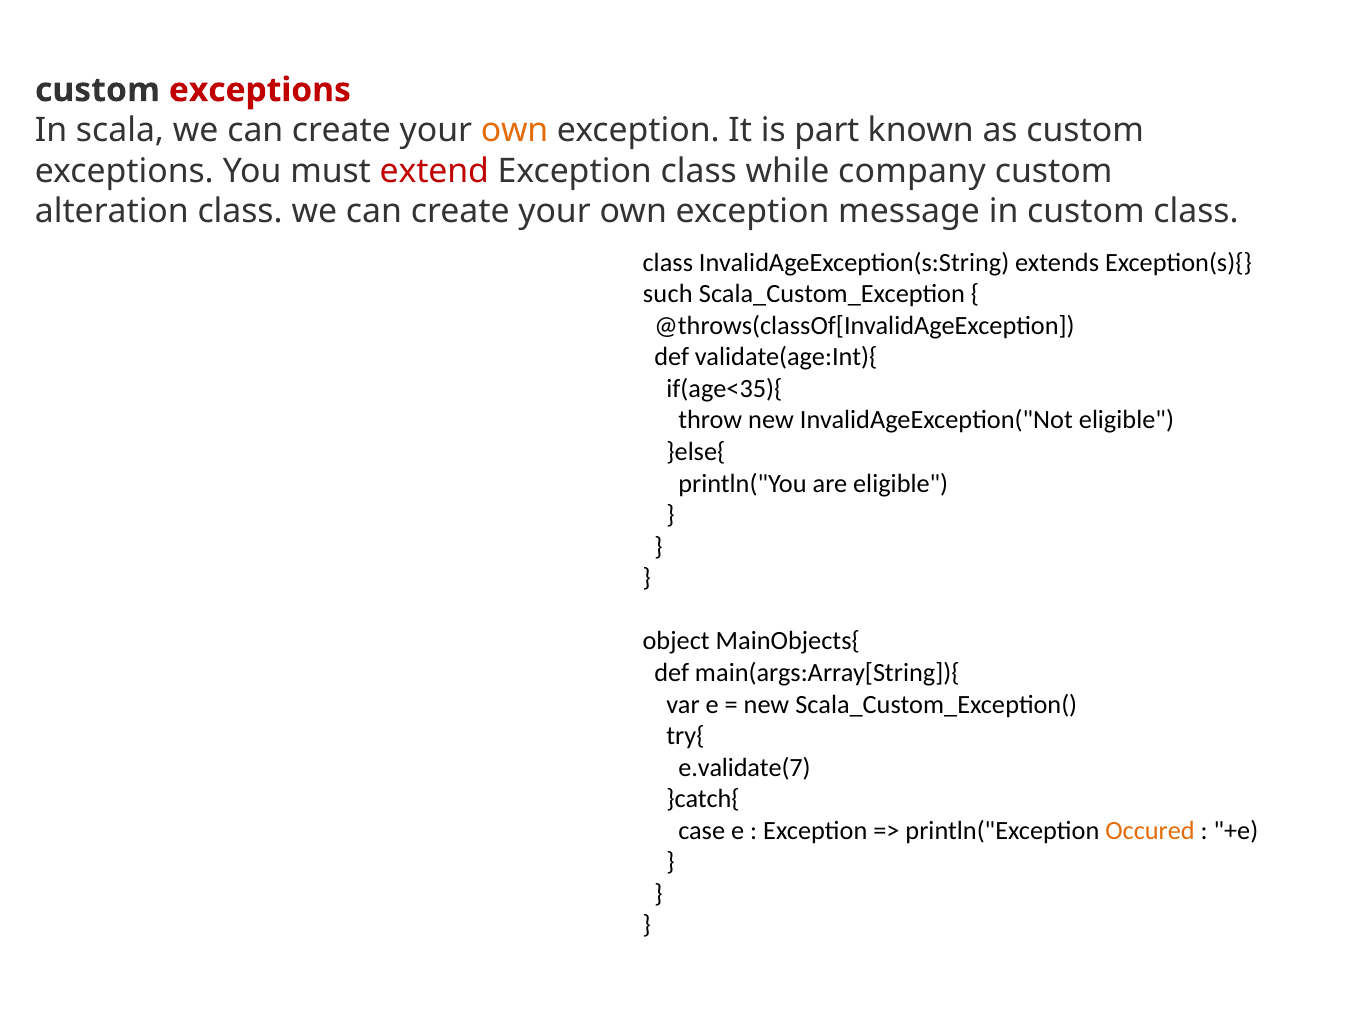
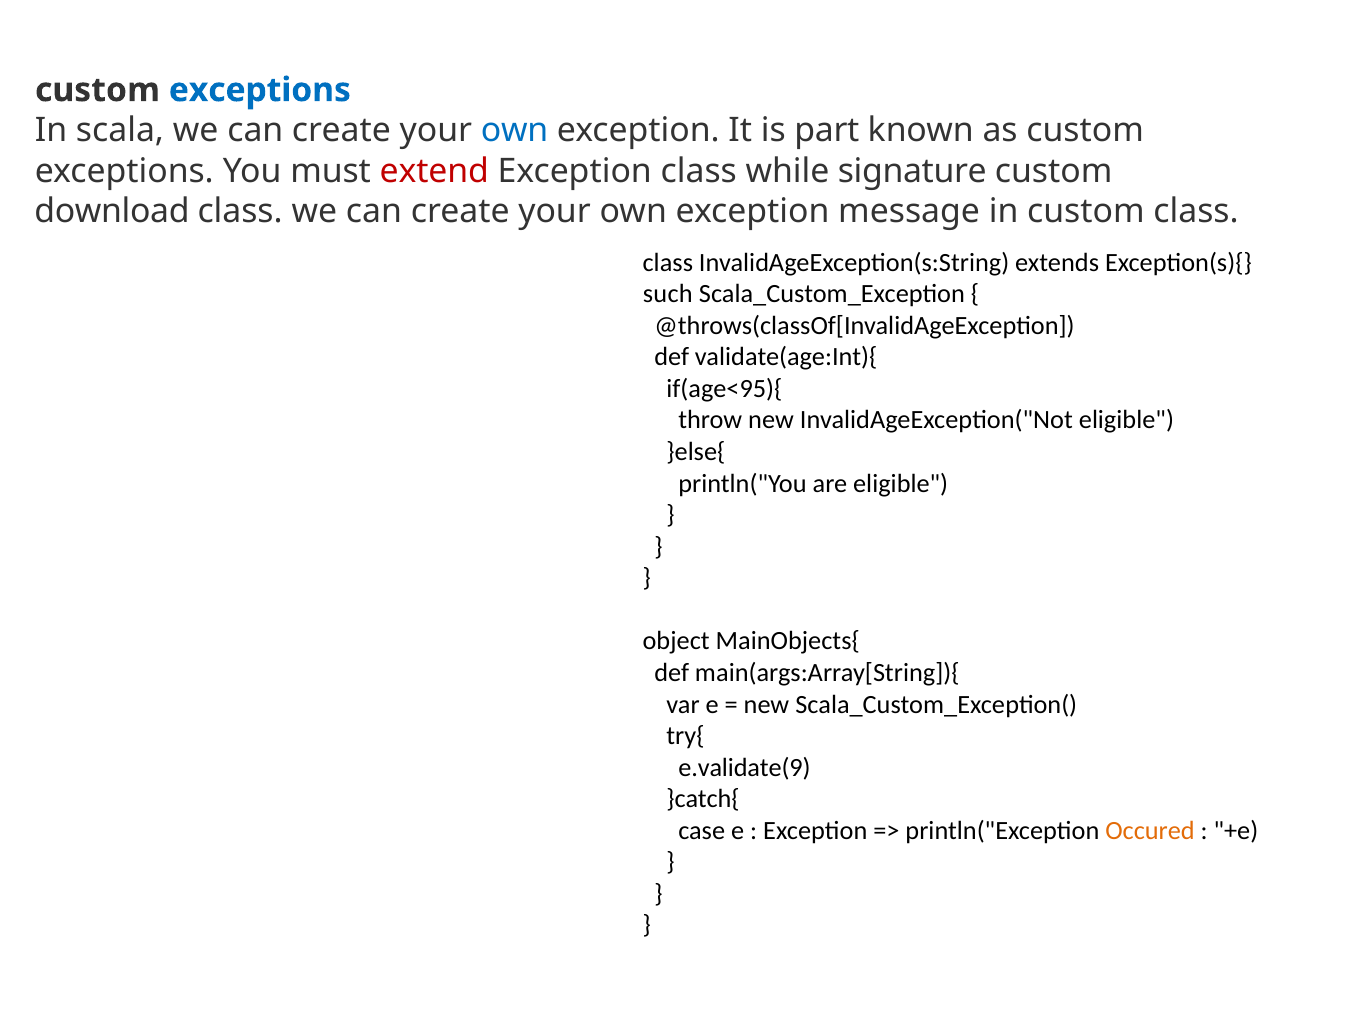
exceptions at (260, 90) colour: red -> blue
own at (515, 131) colour: orange -> blue
company: company -> signature
alteration: alteration -> download
if(age<35){: if(age<35){ -> if(age<95){
e.validate(7: e.validate(7 -> e.validate(9
